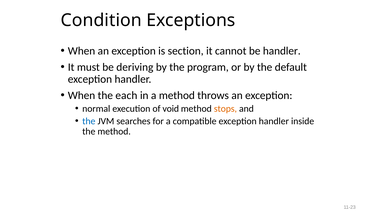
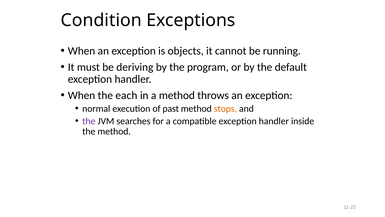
section: section -> objects
be handler: handler -> running
void: void -> past
the at (89, 121) colour: blue -> purple
